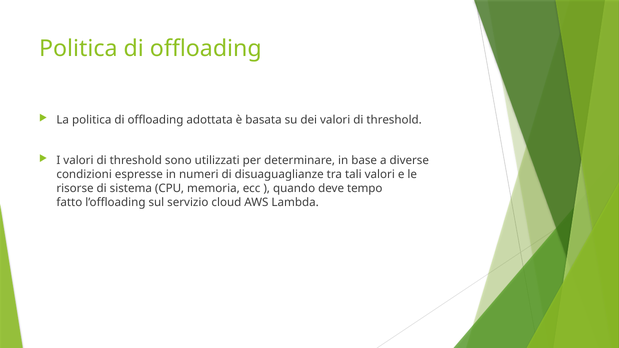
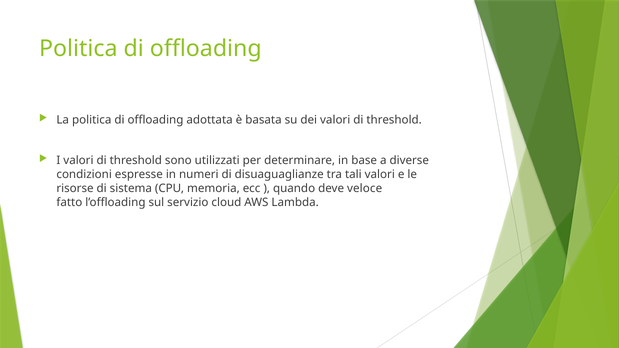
tempo: tempo -> veloce
